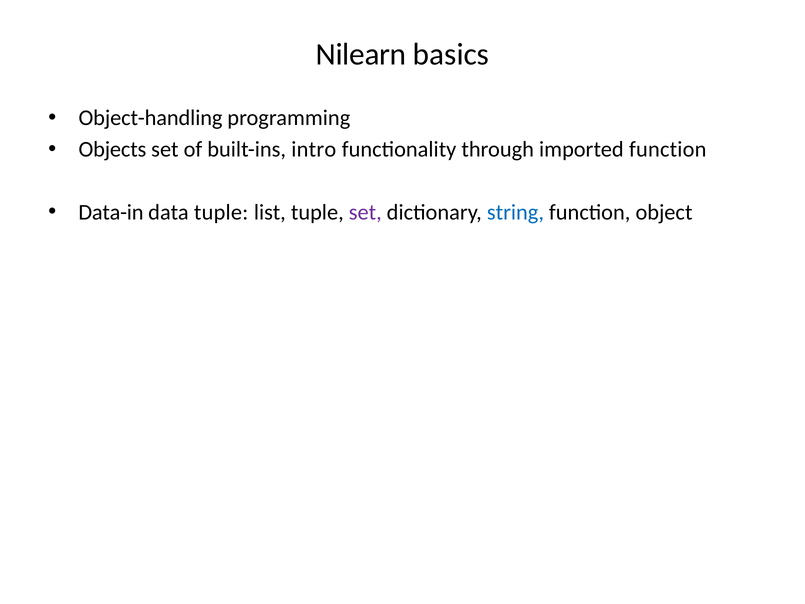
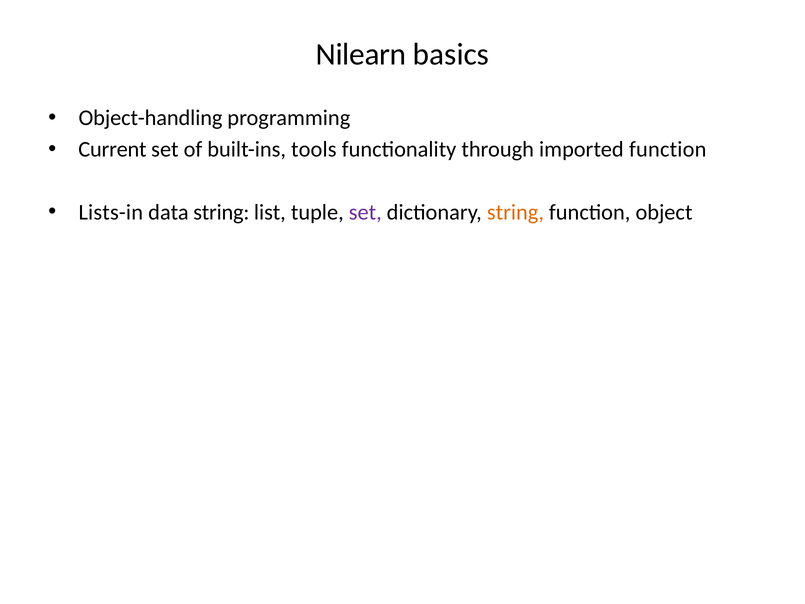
Objects: Objects -> Current
intro: intro -> tools
Data-in: Data-in -> Lists-in
data tuple: tuple -> string
string at (515, 212) colour: blue -> orange
